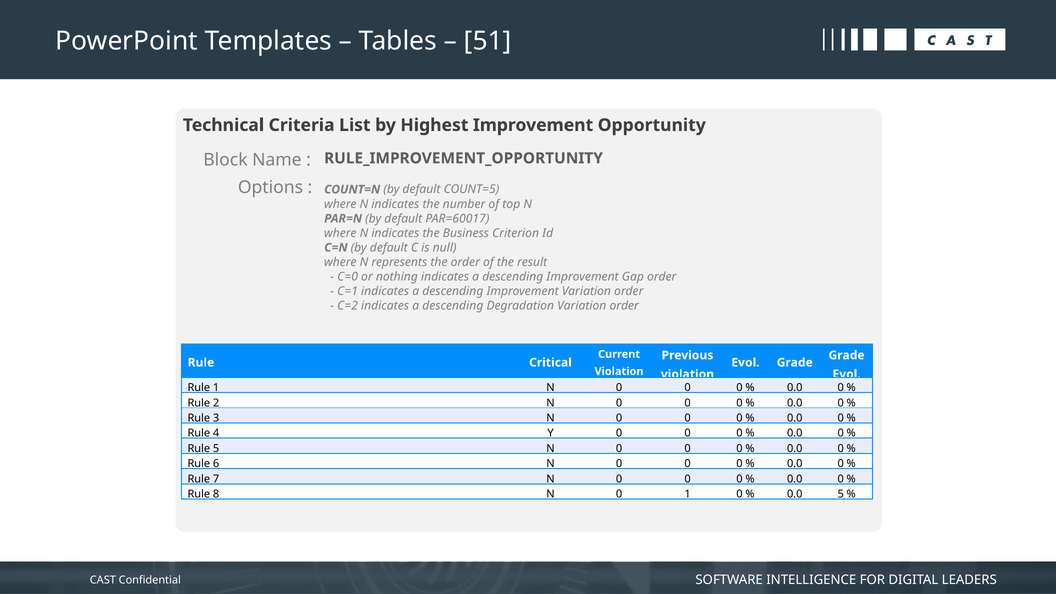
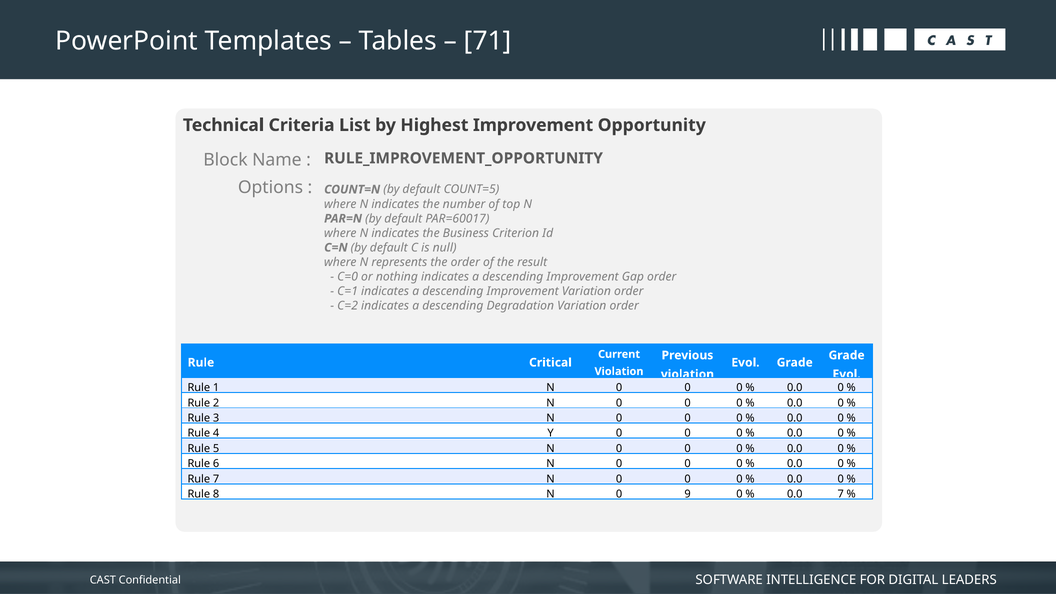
51: 51 -> 71
0 1: 1 -> 9
0.0 5: 5 -> 7
